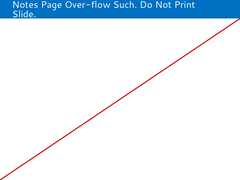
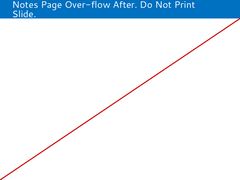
Such: Such -> After
